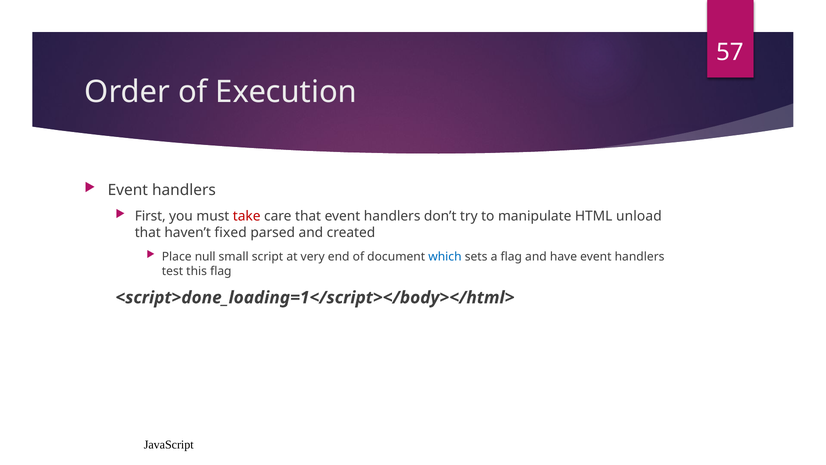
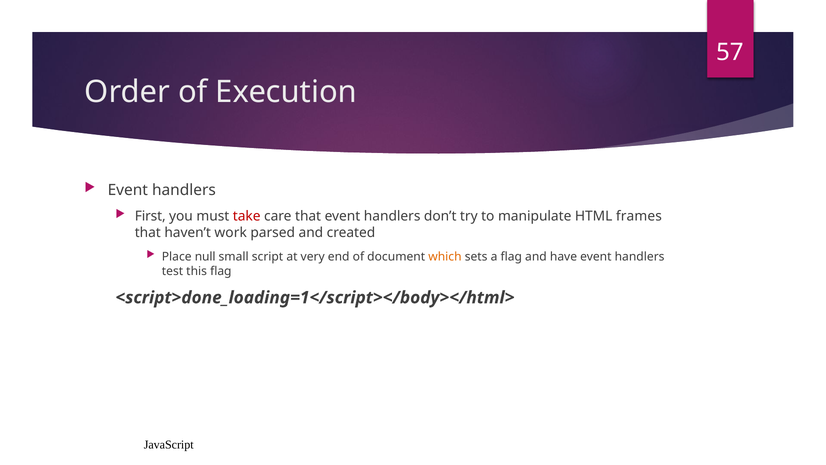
unload: unload -> frames
fixed: fixed -> work
which colour: blue -> orange
